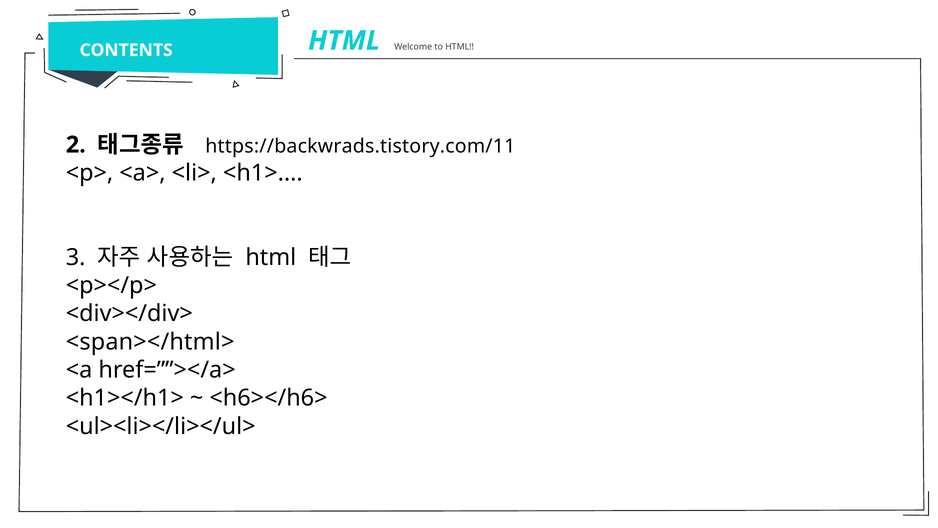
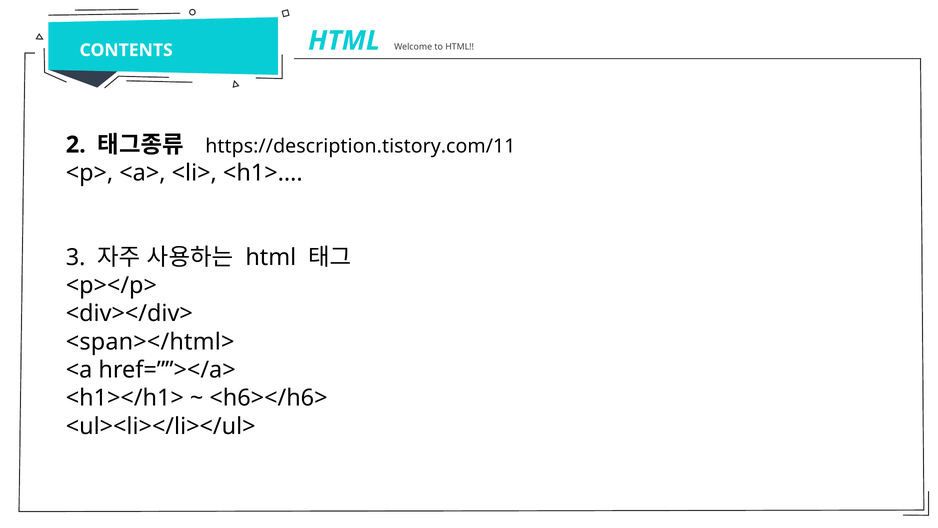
https://backwrads.tistory.com/11: https://backwrads.tistory.com/11 -> https://description.tistory.com/11
